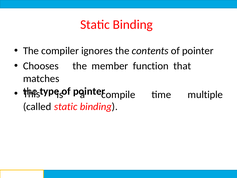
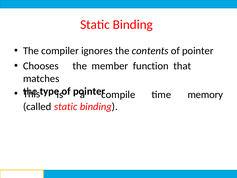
multiple: multiple -> memory
